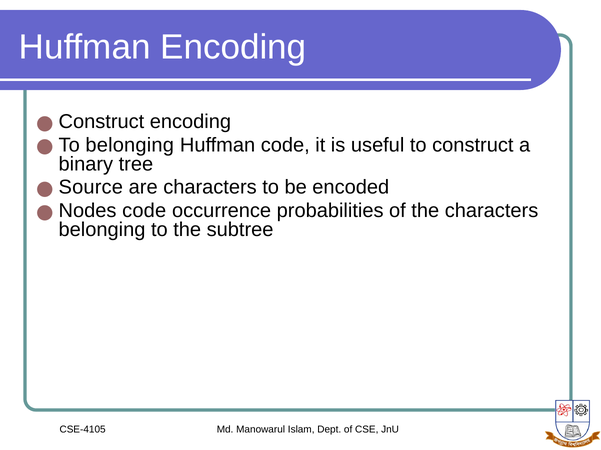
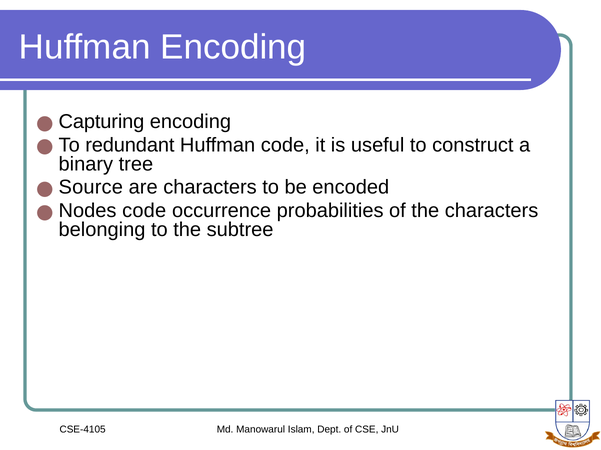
Construct at (101, 122): Construct -> Capturing
To belonging: belonging -> redundant
